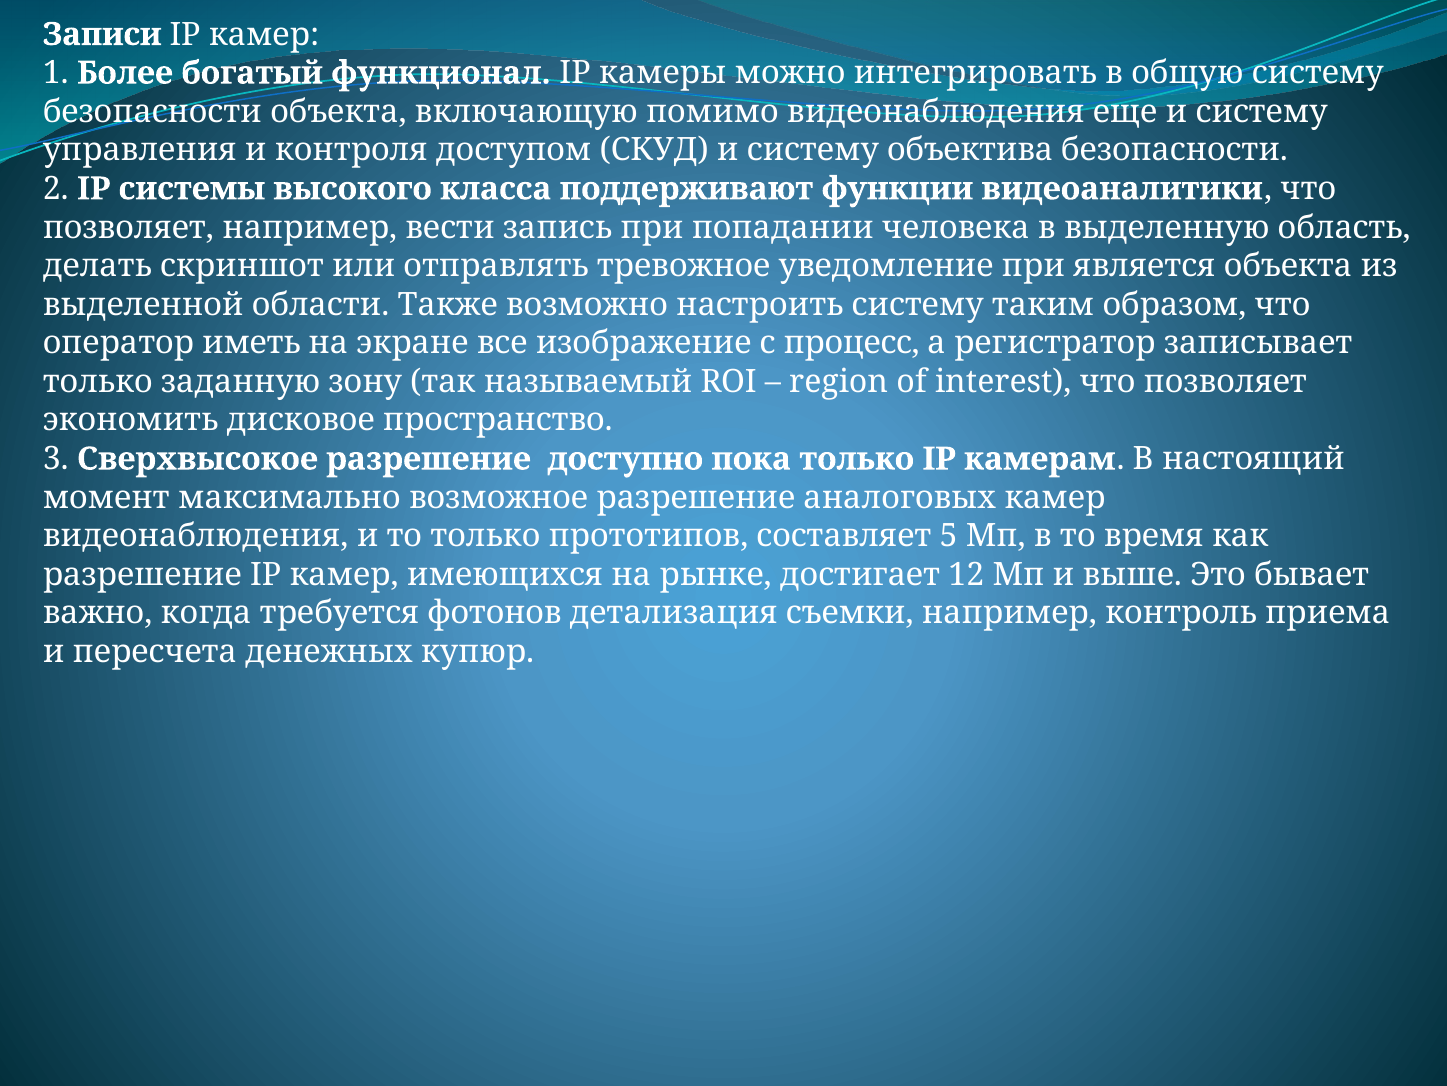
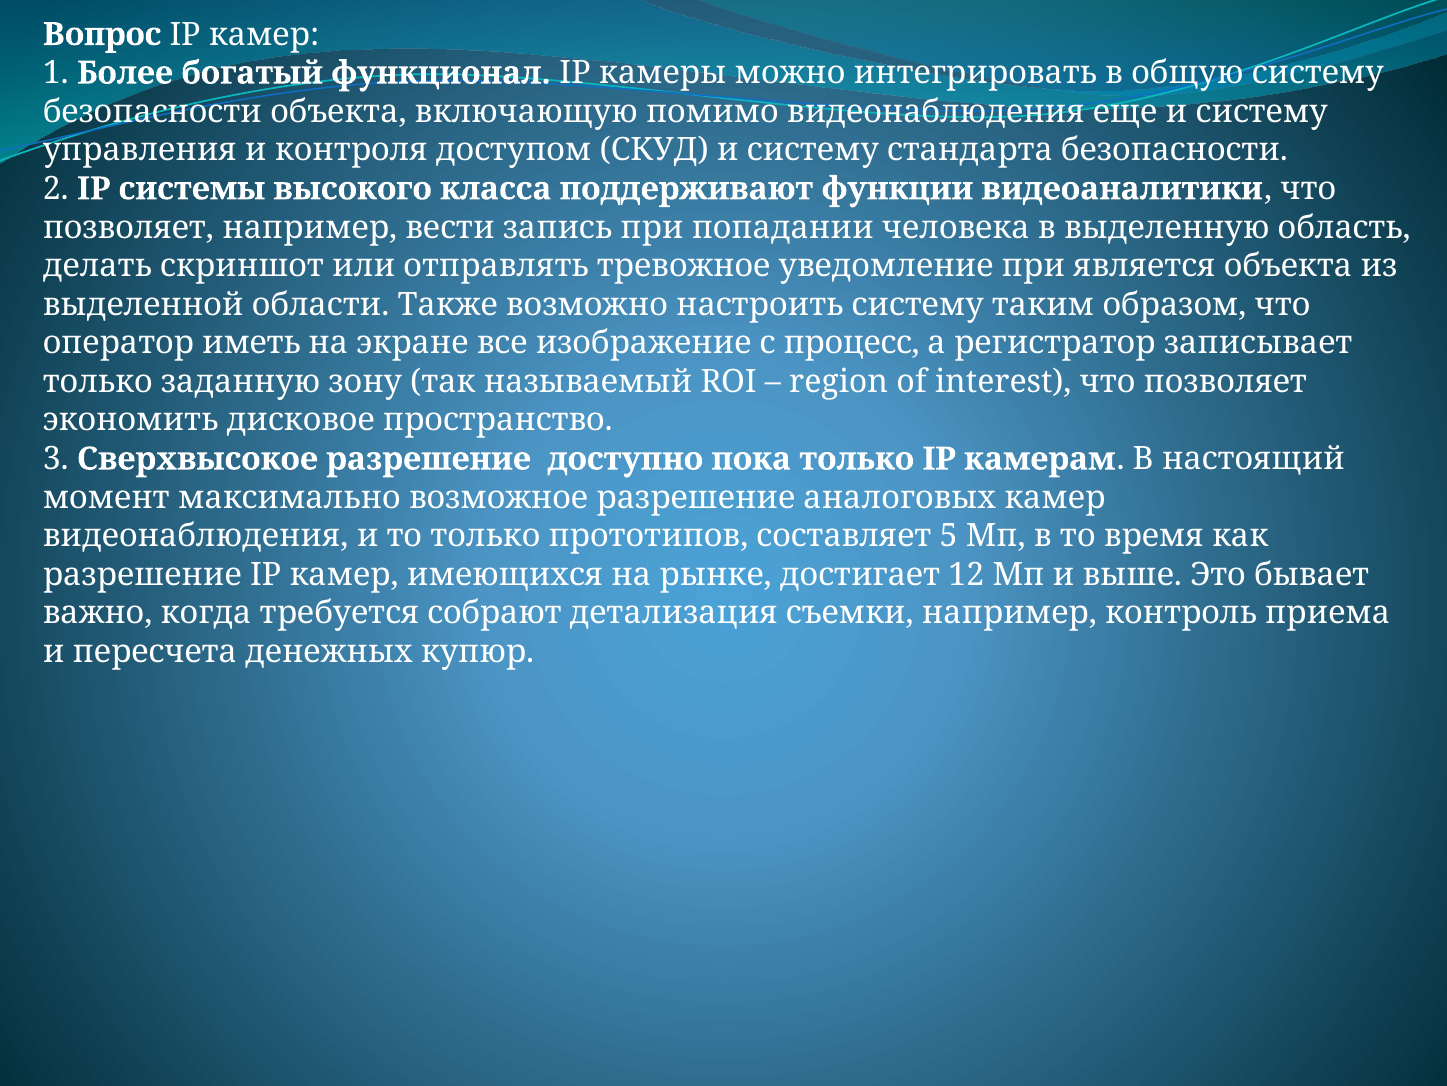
Записи: Записи -> Вопрос
объектива: объектива -> стандарта
фотонов: фотонов -> собрают
